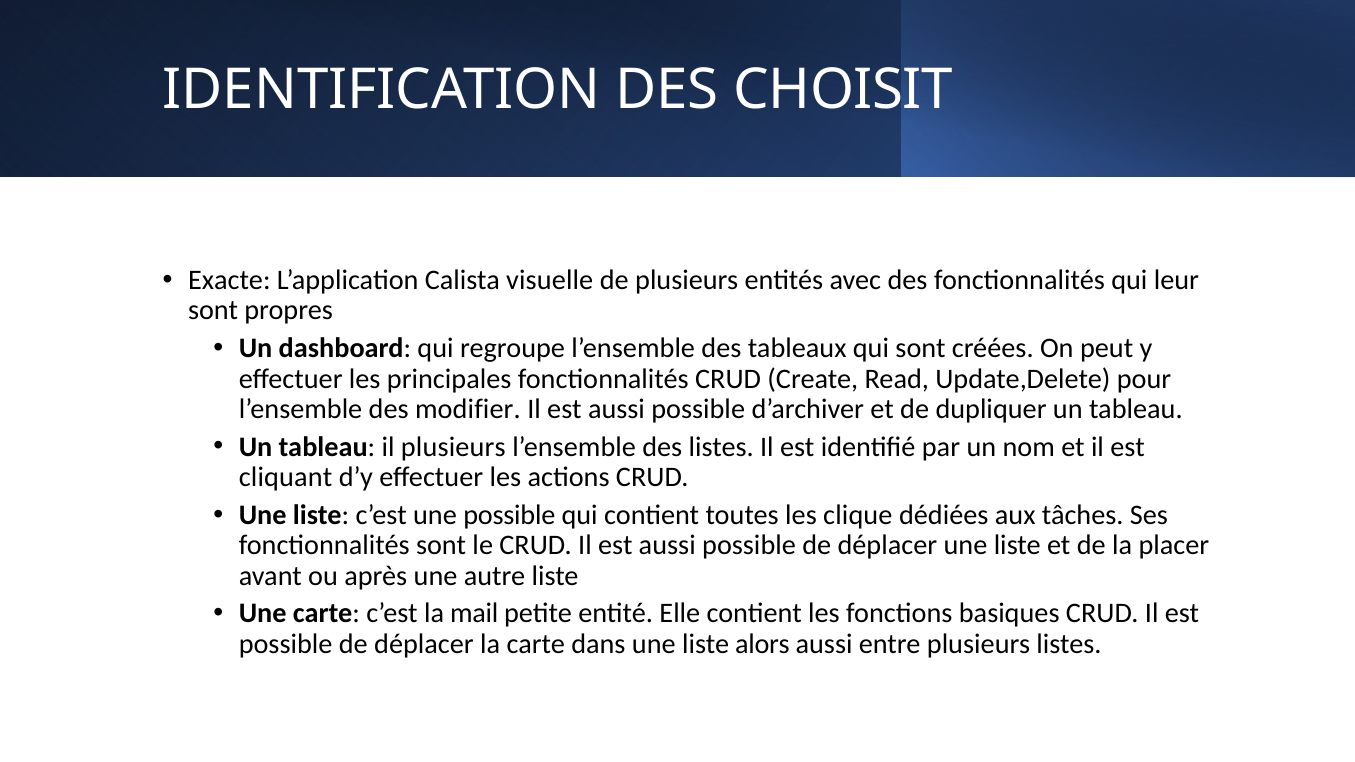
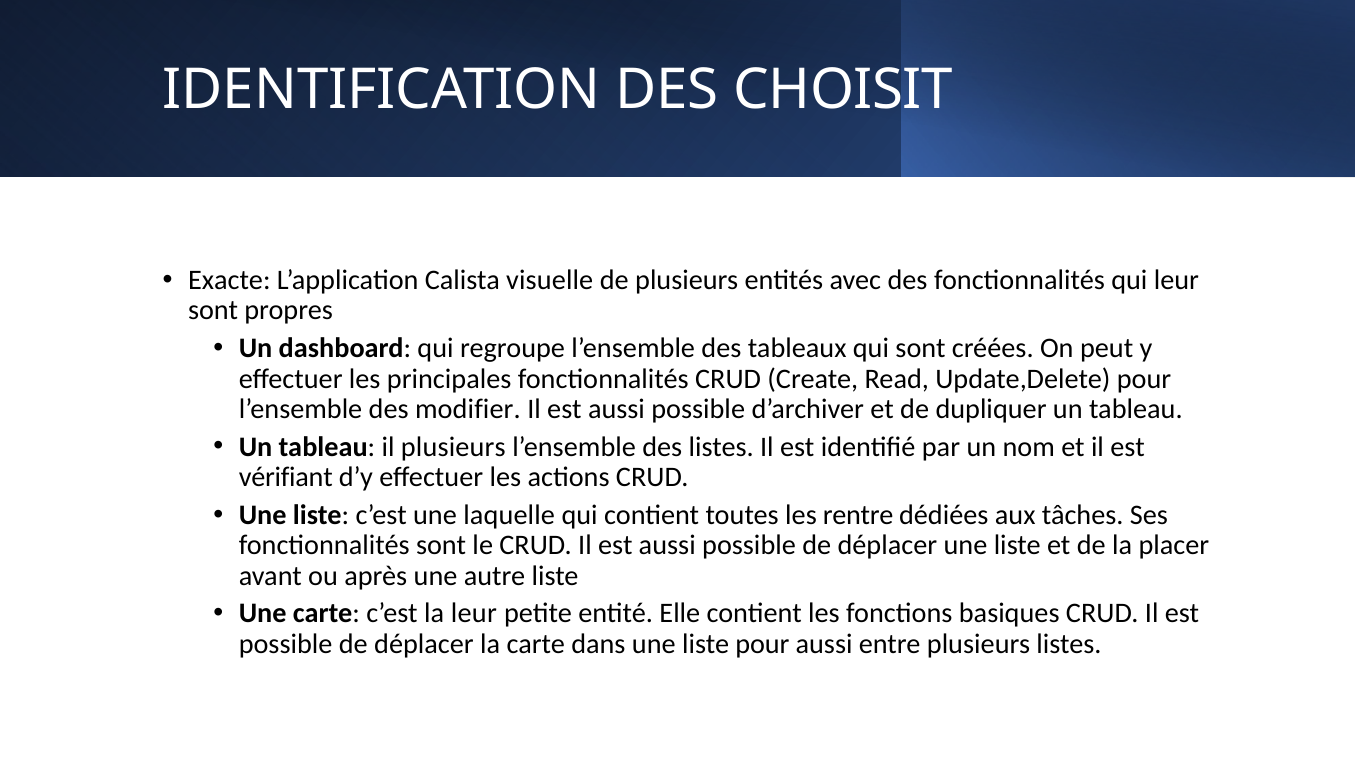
cliquant: cliquant -> vérifiant
une possible: possible -> laquelle
clique: clique -> rentre
la mail: mail -> leur
liste alors: alors -> pour
